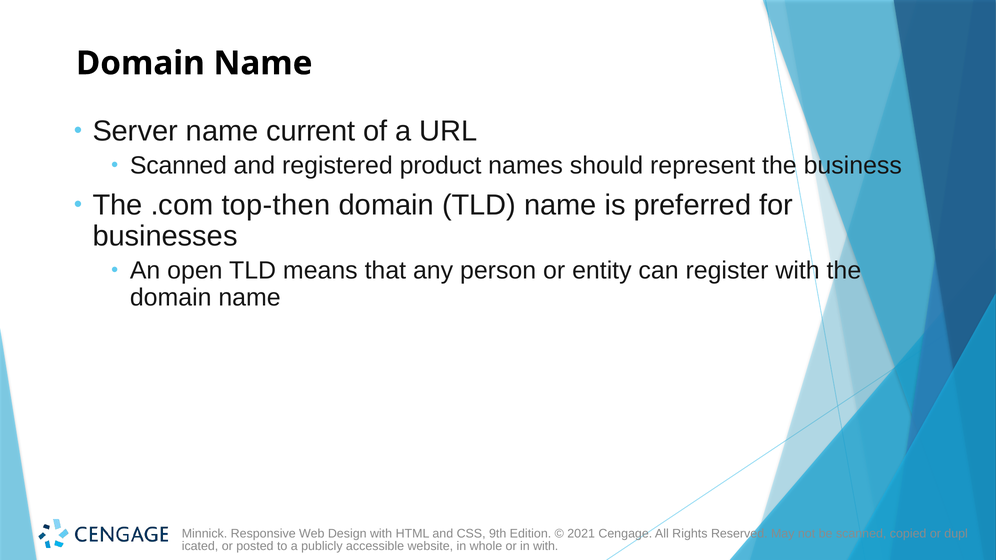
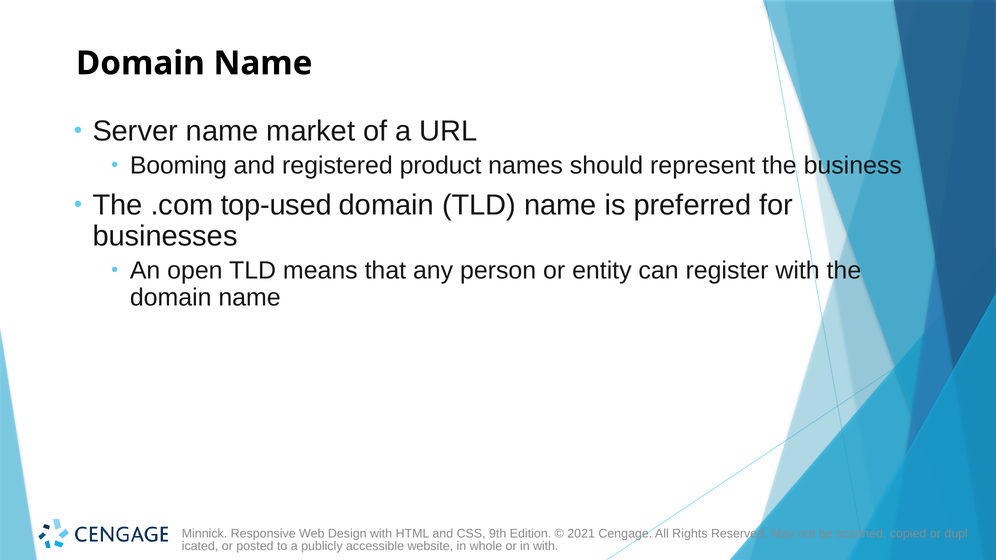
current: current -> market
Scanned at (178, 166): Scanned -> Booming
top-then: top-then -> top-used
